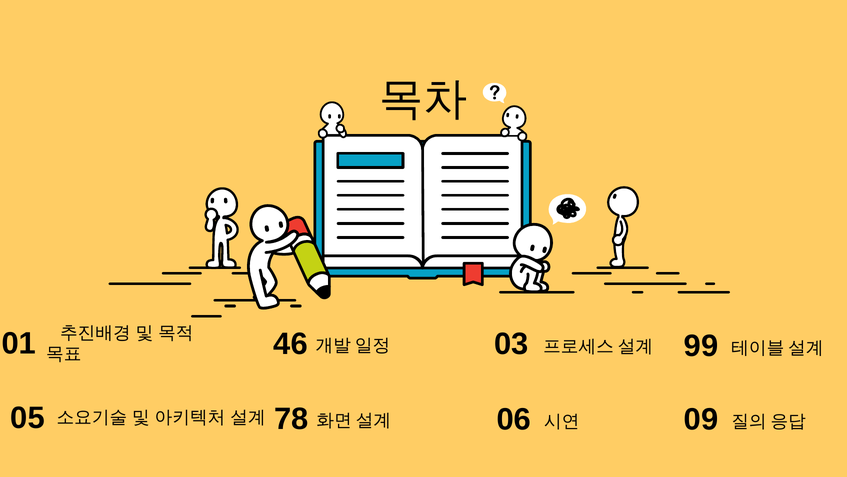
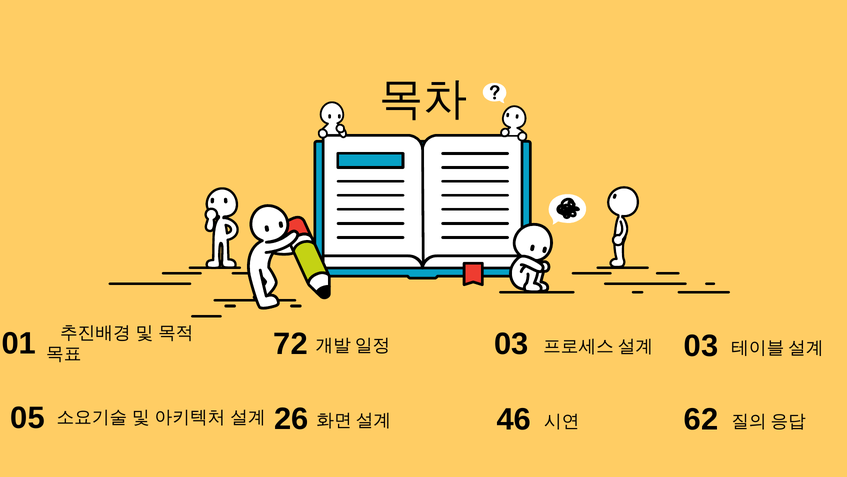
46: 46 -> 72
99 at (701, 346): 99 -> 03
78: 78 -> 26
06: 06 -> 46
09: 09 -> 62
